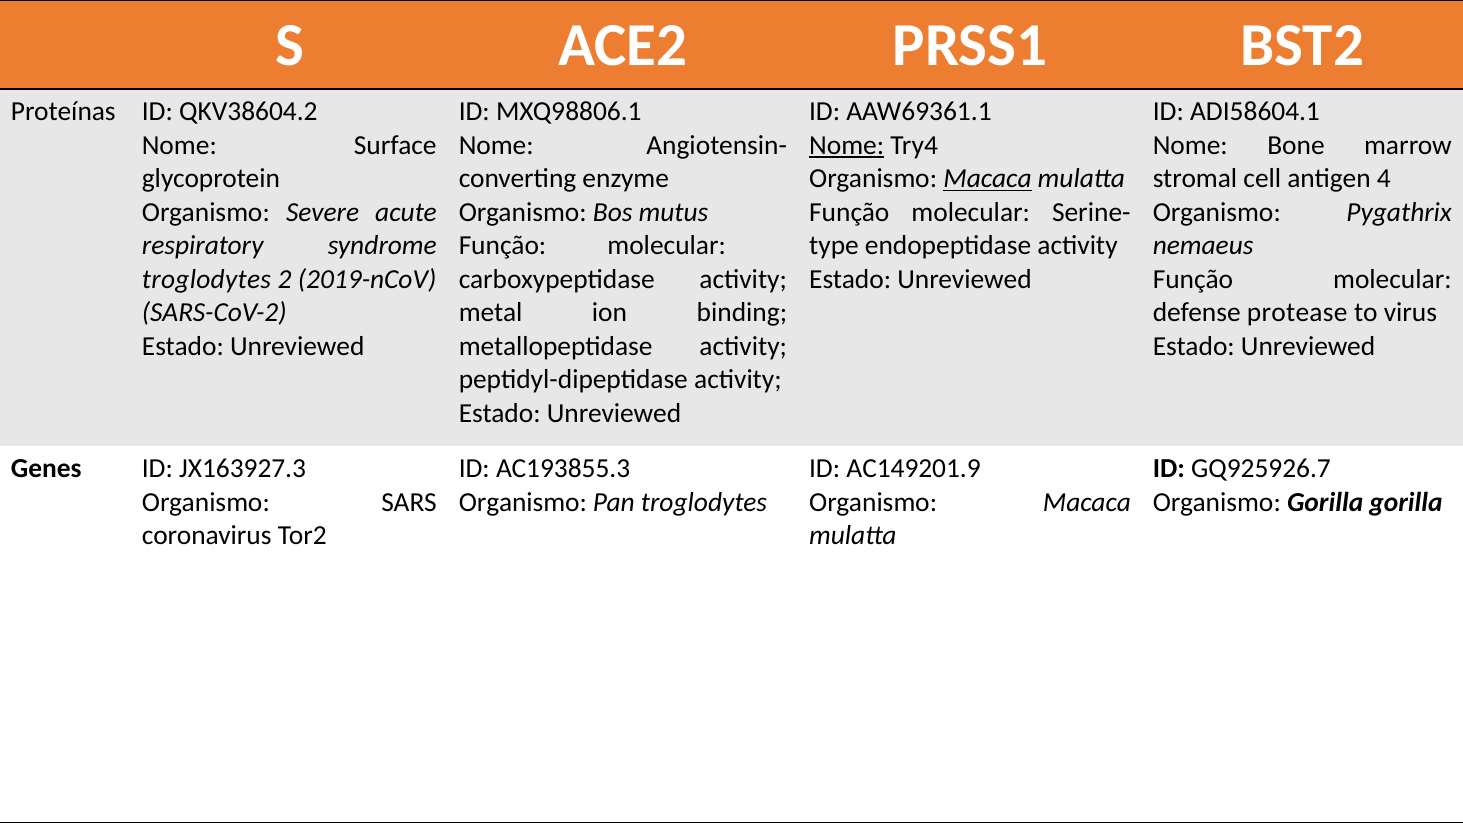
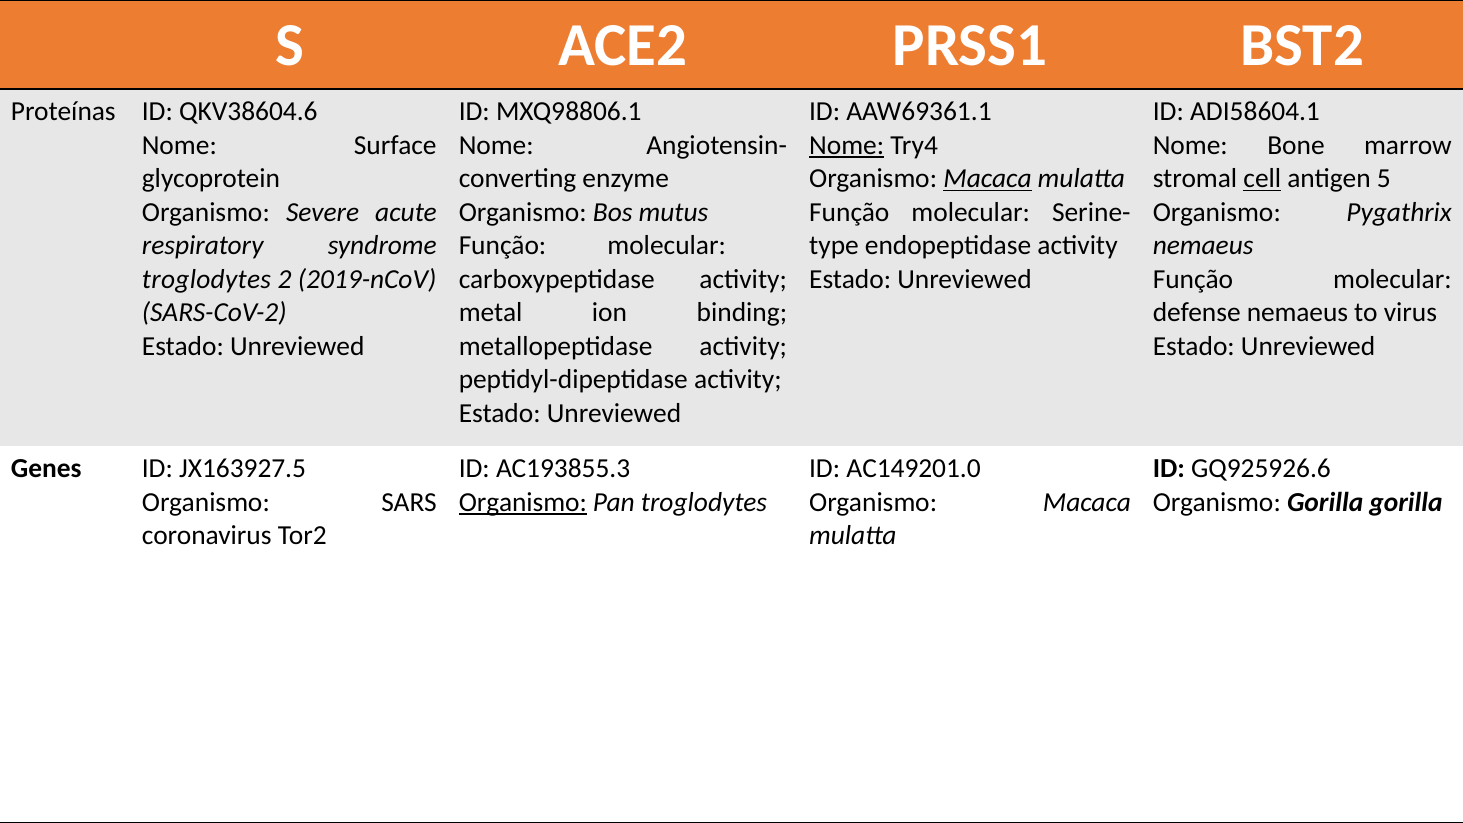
QKV38604.2: QKV38604.2 -> QKV38604.6
cell underline: none -> present
4: 4 -> 5
defense protease: protease -> nemaeus
JX163927.3: JX163927.3 -> JX163927.5
AC149201.9: AC149201.9 -> AC149201.0
GQ925926.7: GQ925926.7 -> GQ925926.6
Organismo at (523, 502) underline: none -> present
